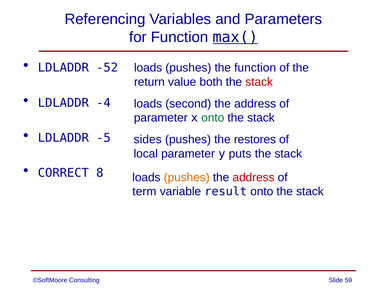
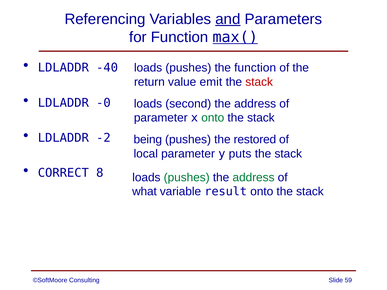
and underline: none -> present
-52: -52 -> -40
both: both -> emit
-4: -4 -> -0
-5: -5 -> -2
sides: sides -> being
restores: restores -> restored
pushes at (187, 178) colour: orange -> green
address at (254, 178) colour: red -> green
term: term -> what
